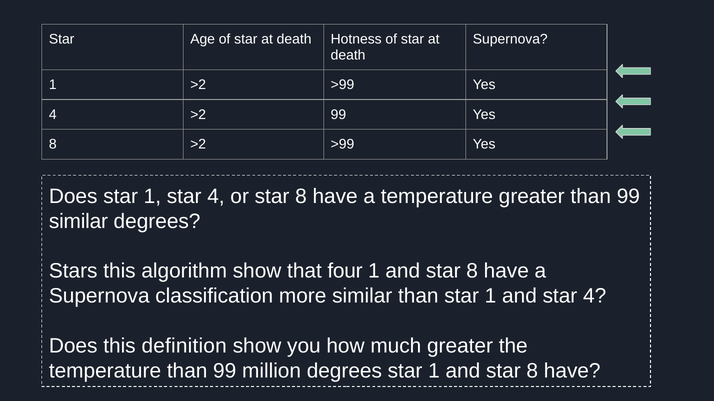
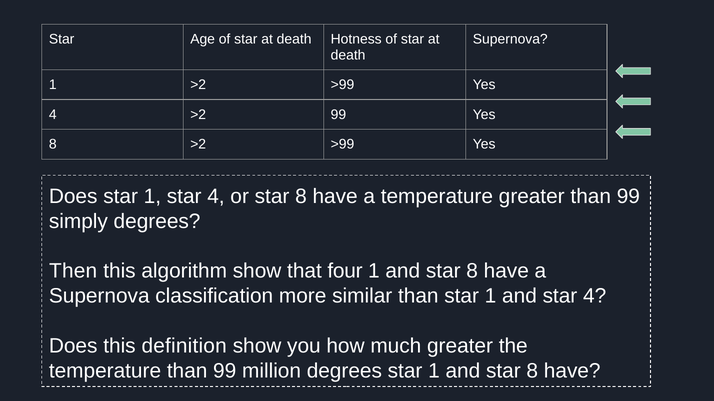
similar at (78, 222): similar -> simply
Stars: Stars -> Then
